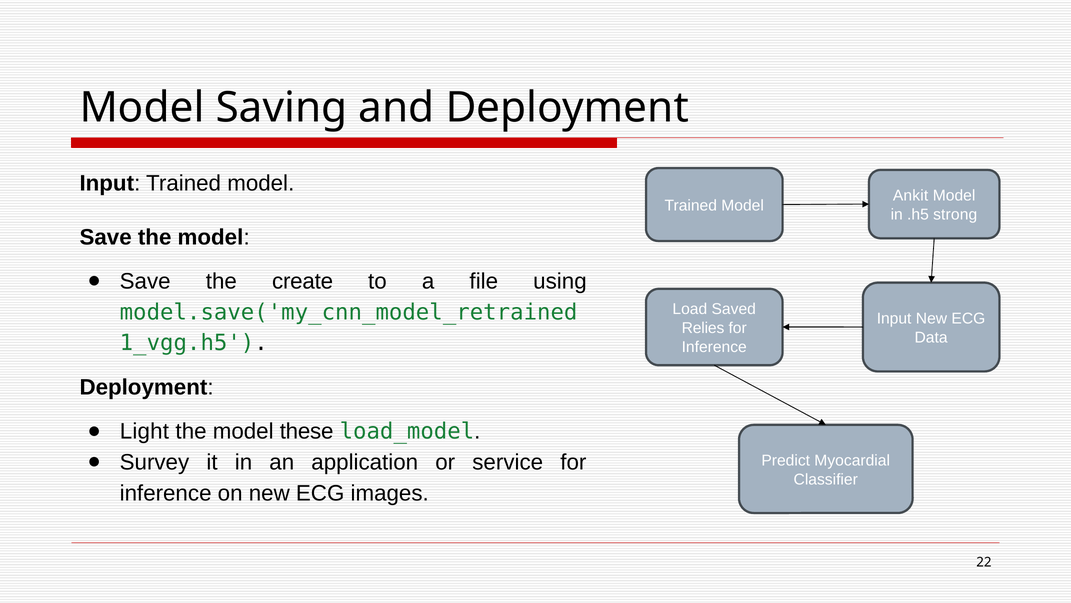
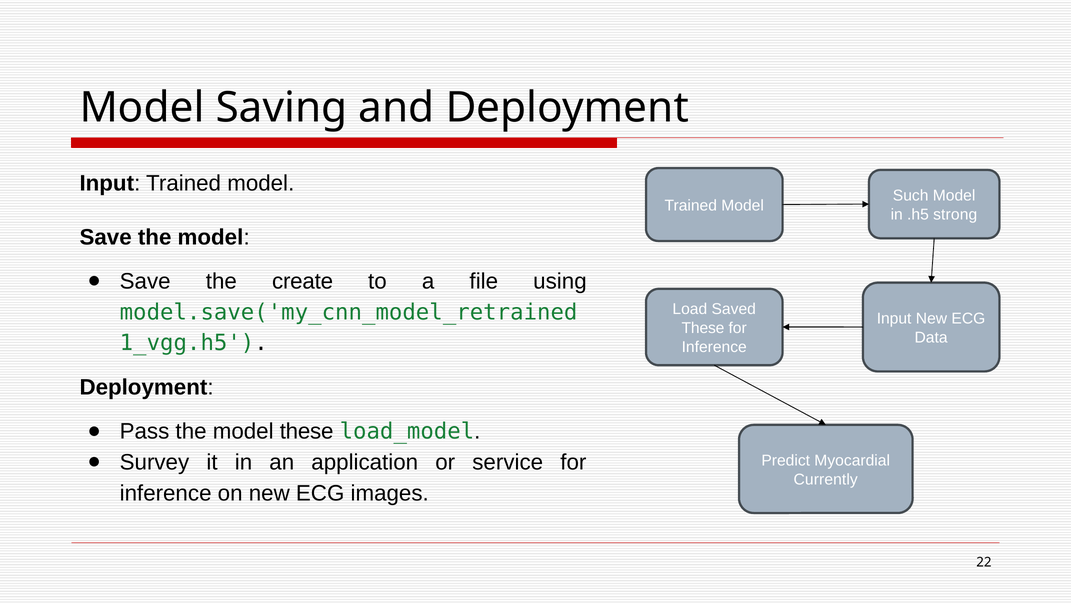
Ankit: Ankit -> Such
Relies at (703, 328): Relies -> These
Light: Light -> Pass
Classifier: Classifier -> Currently
